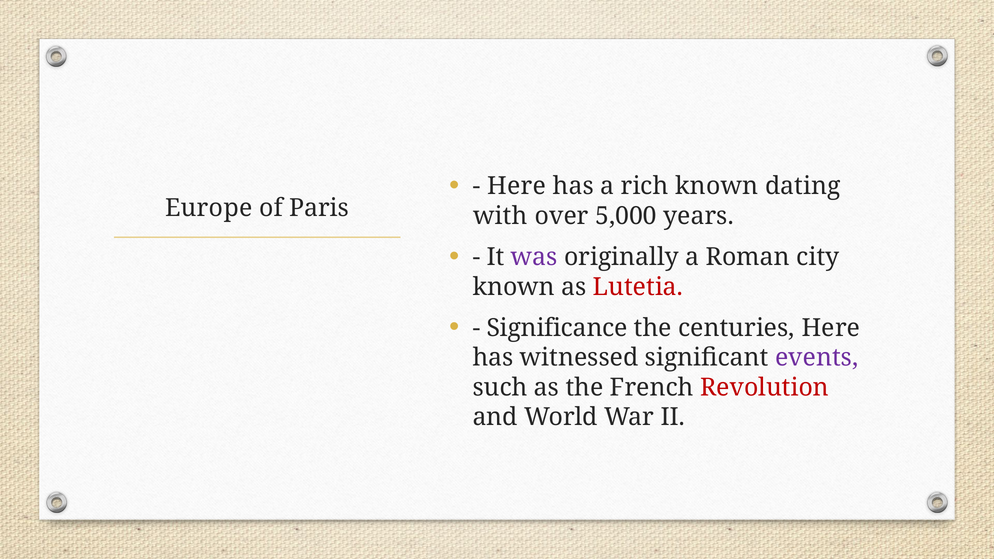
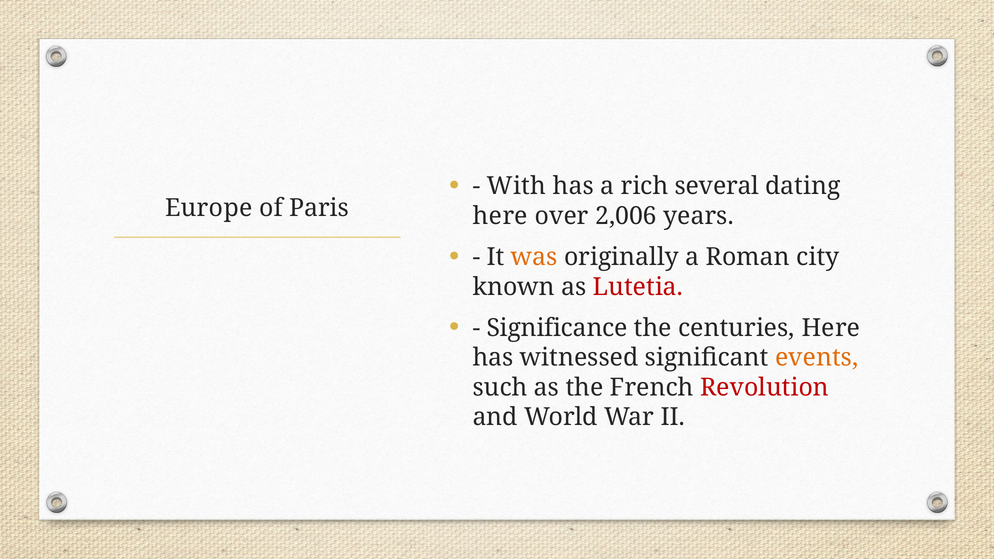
Here at (516, 186): Here -> With
rich known: known -> several
with at (500, 216): with -> here
5,000: 5,000 -> 2,006
was colour: purple -> orange
events colour: purple -> orange
